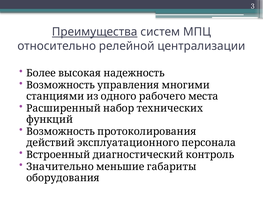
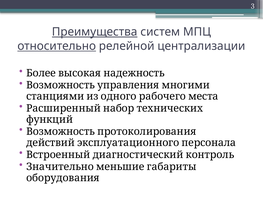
относительно underline: none -> present
